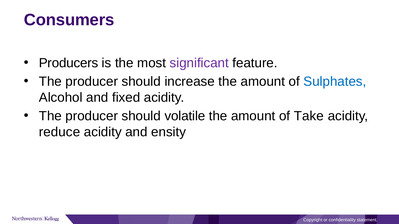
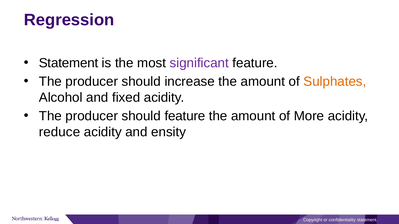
Consumers: Consumers -> Regression
Producers at (69, 63): Producers -> Statement
Sulphates colour: blue -> orange
should volatile: volatile -> feature
Take: Take -> More
